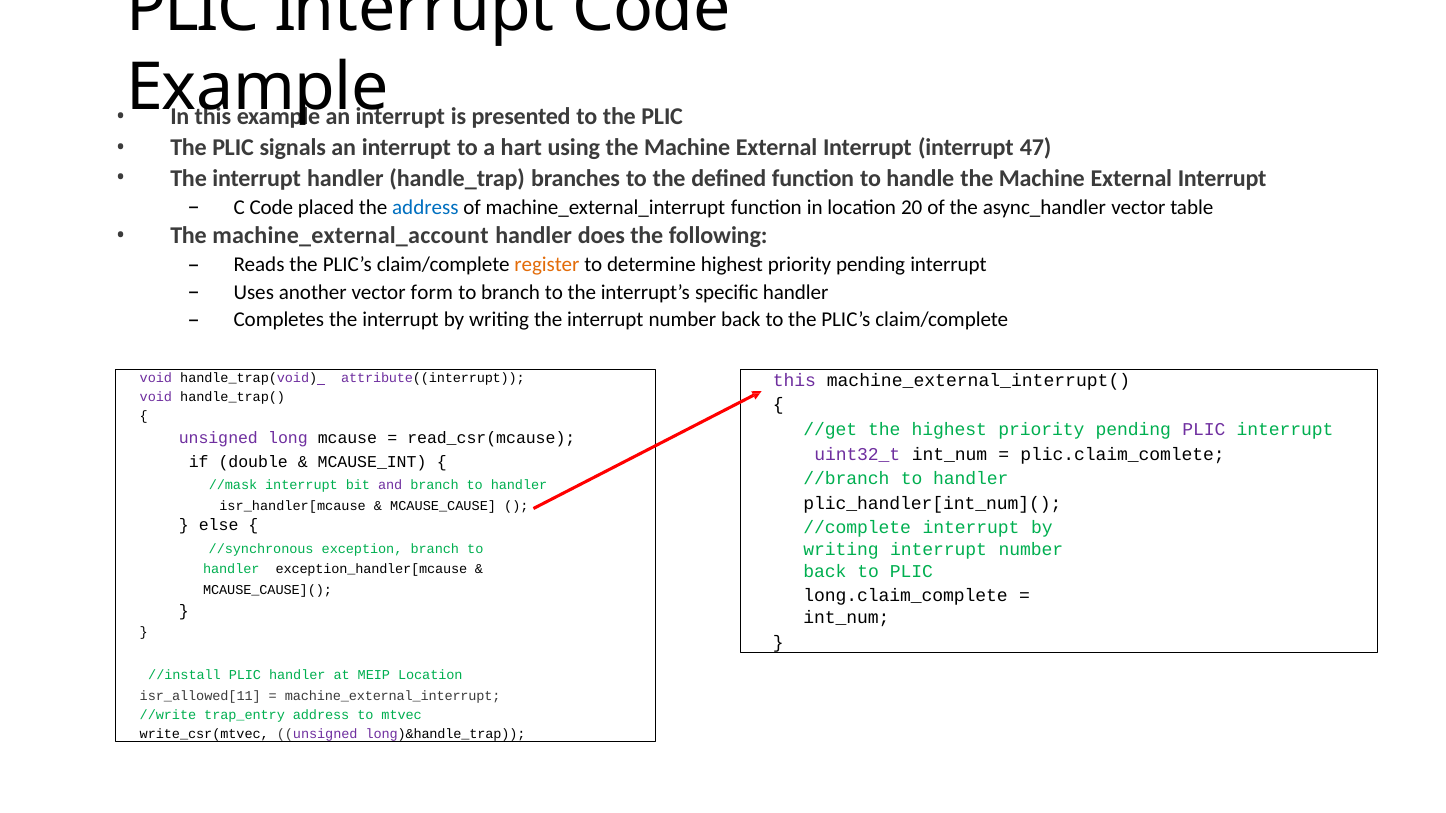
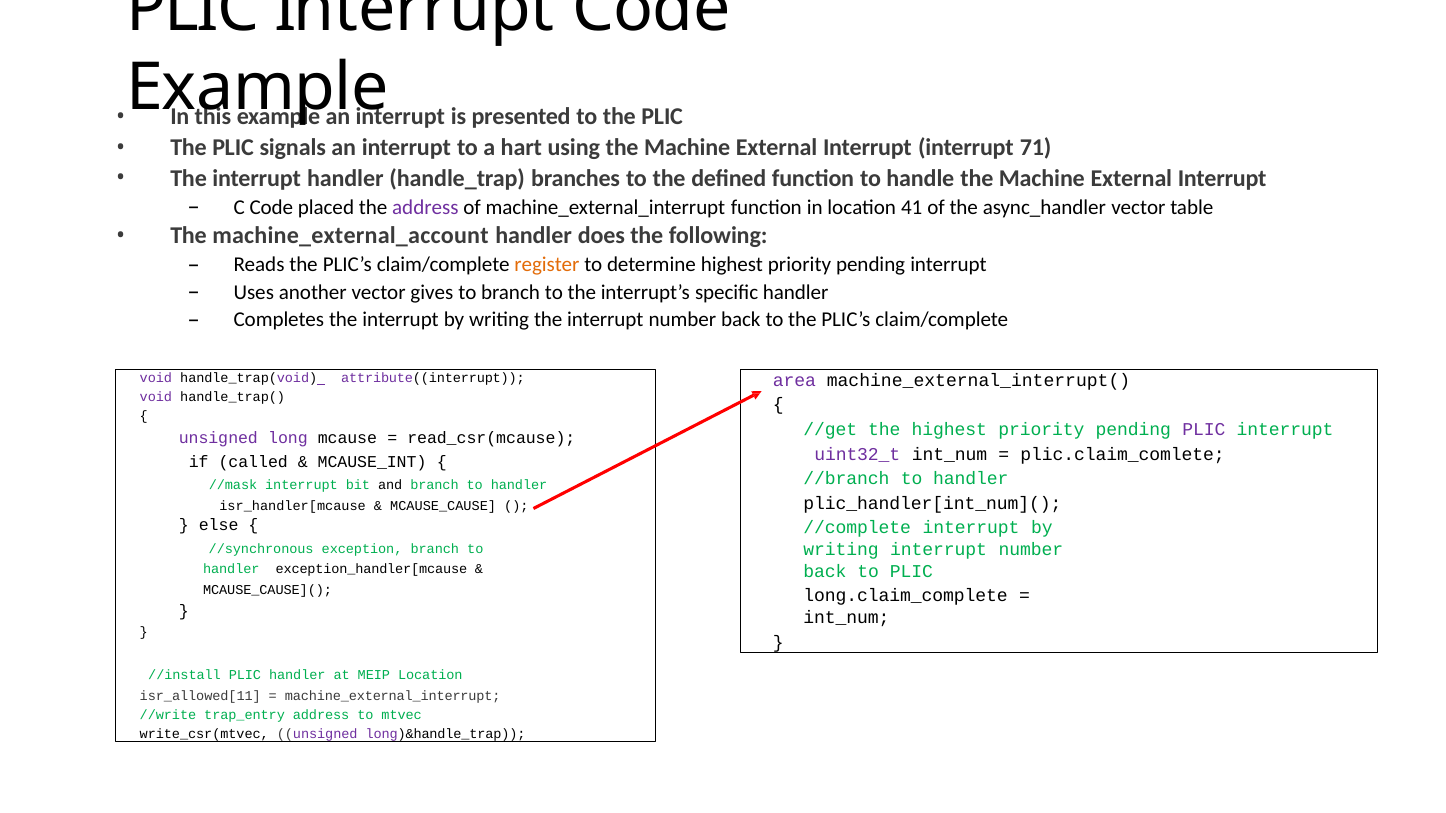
47: 47 -> 71
address at (425, 207) colour: blue -> purple
20: 20 -> 41
form: form -> gives
this at (794, 380): this -> area
double: double -> called
and colour: purple -> black
